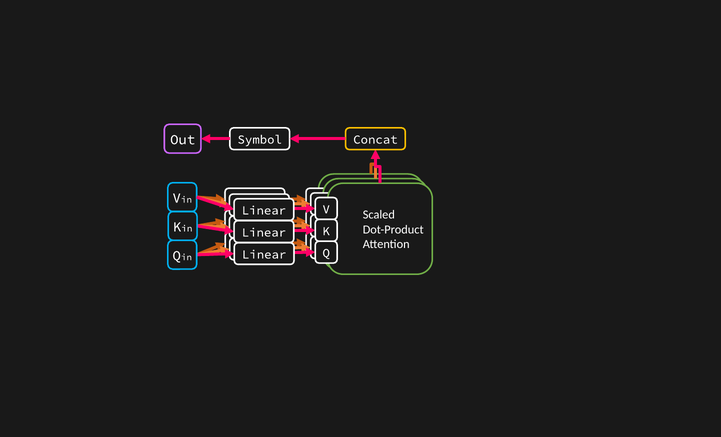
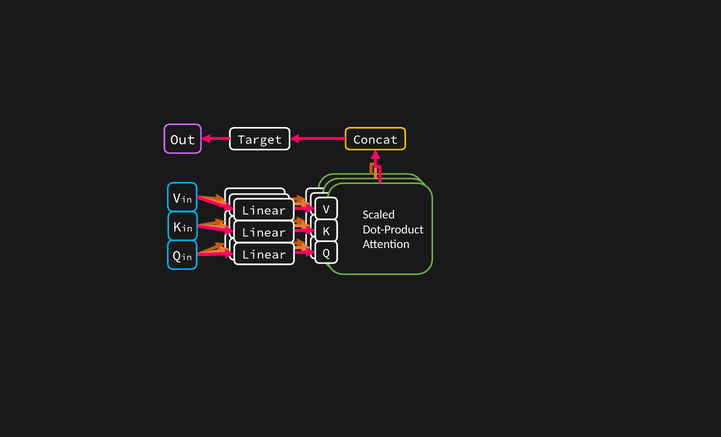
Symbol: Symbol -> Target
